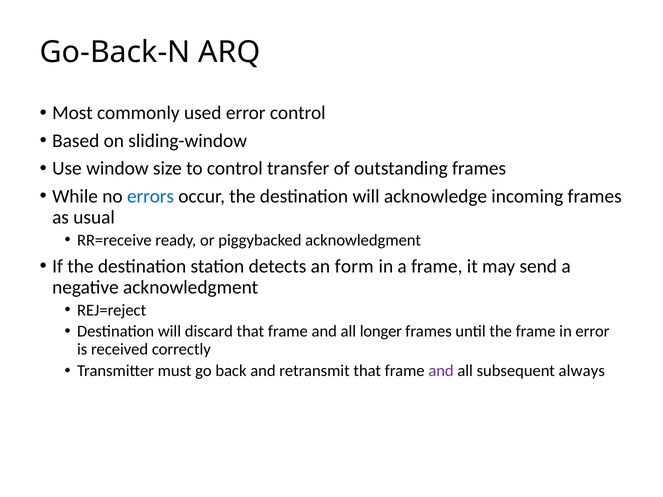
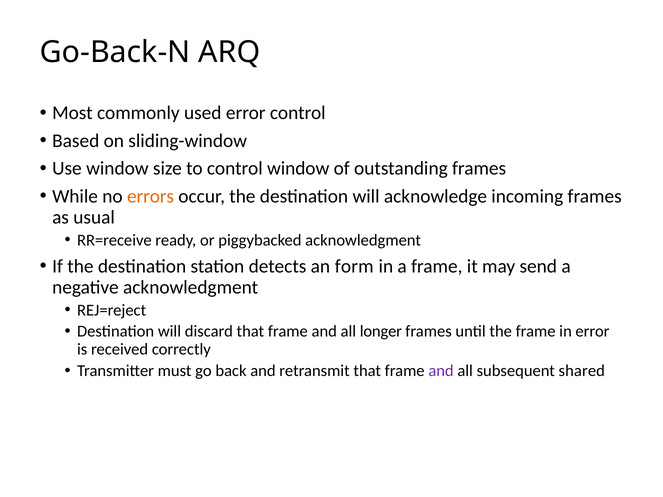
control transfer: transfer -> window
errors colour: blue -> orange
always: always -> shared
